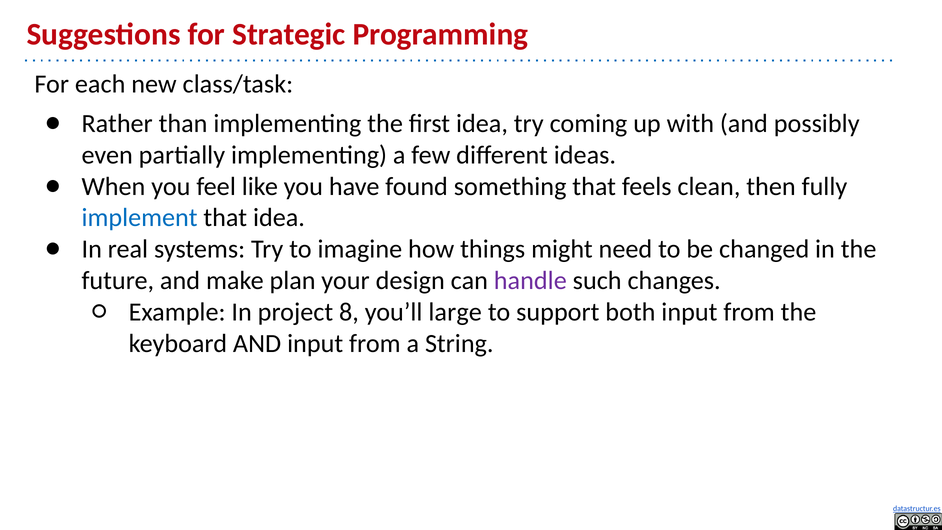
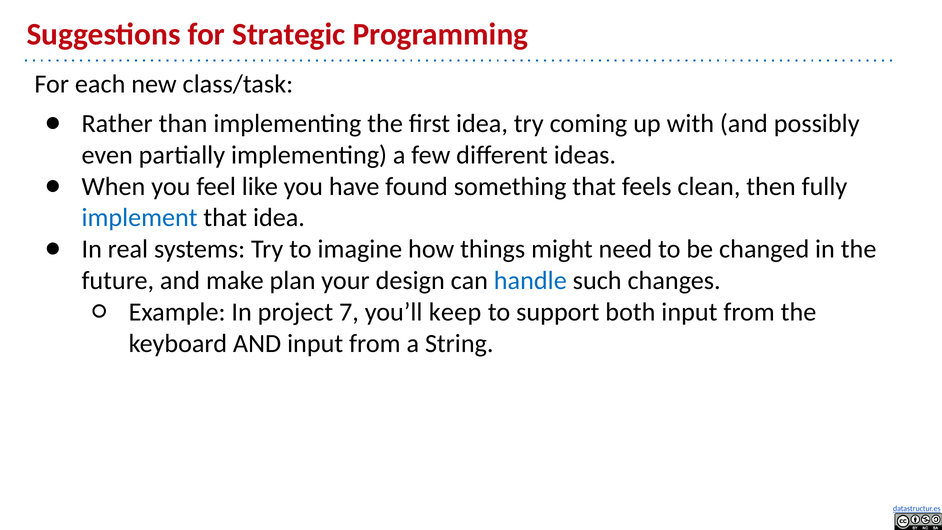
handle colour: purple -> blue
8: 8 -> 7
large: large -> keep
